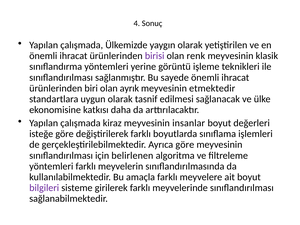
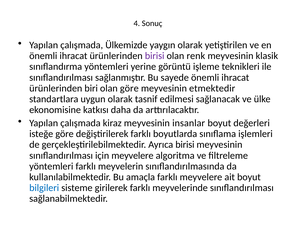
olan ayrık: ayrık -> göre
Ayrıca göre: göre -> birisi
için belirlenen: belirlenen -> meyvelere
bilgileri colour: purple -> blue
